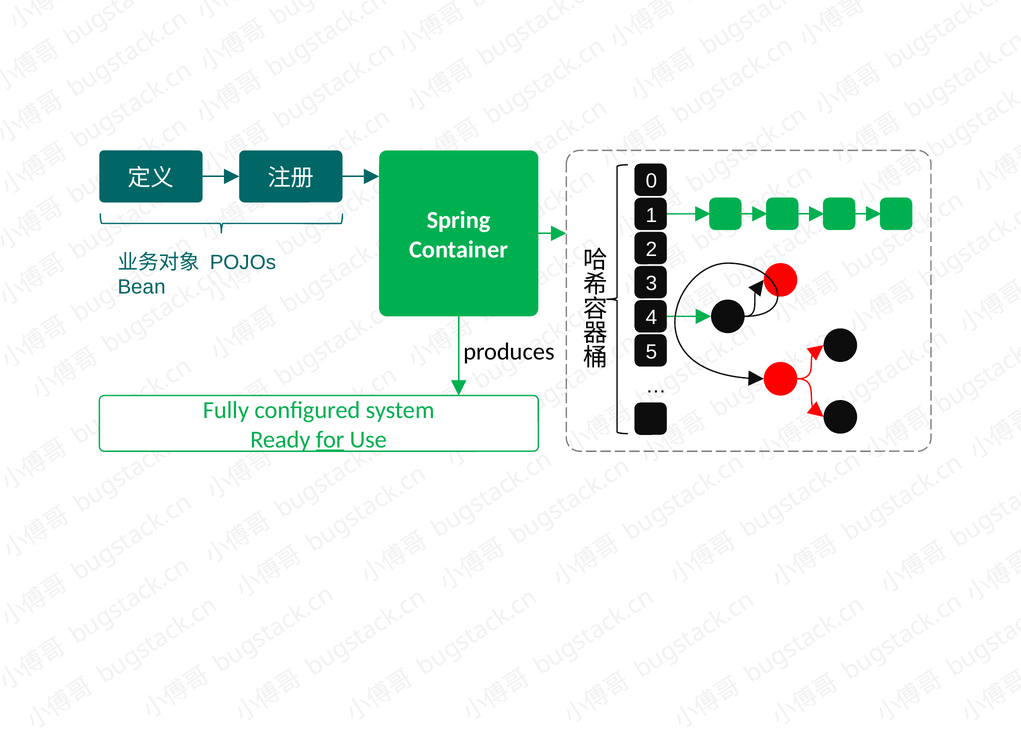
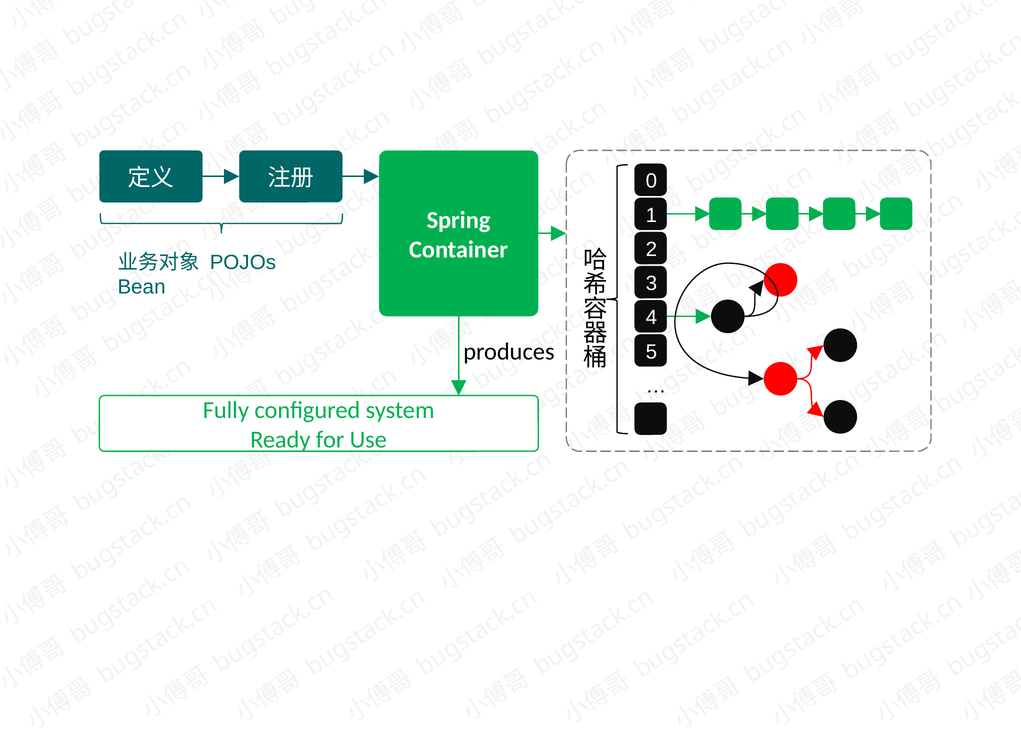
for underline: present -> none
